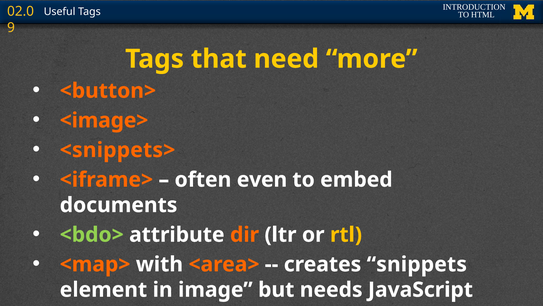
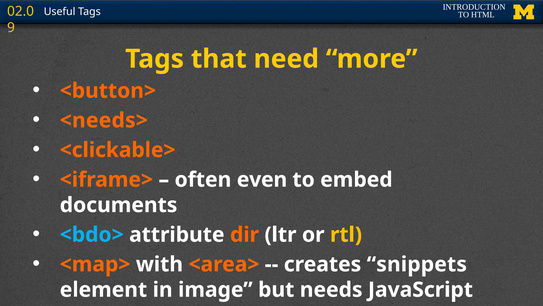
<image>: <image> -> <needs>
<snippets>: <snippets> -> <clickable>
<bdo> colour: light green -> light blue
